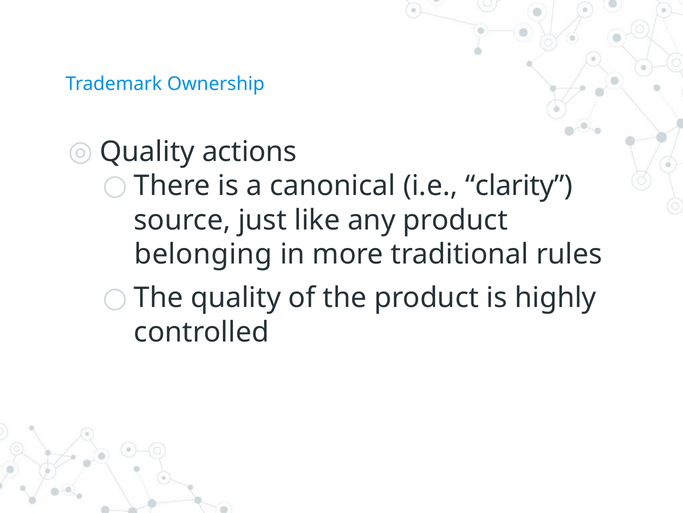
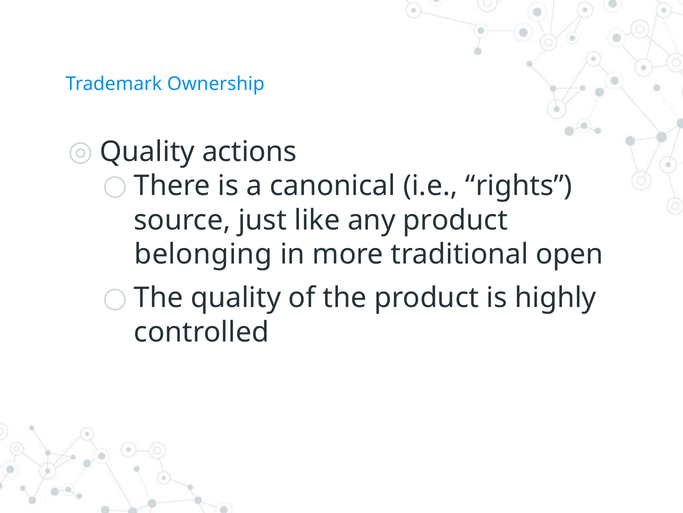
clarity: clarity -> rights
rules: rules -> open
